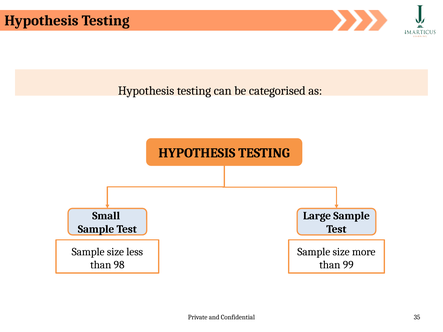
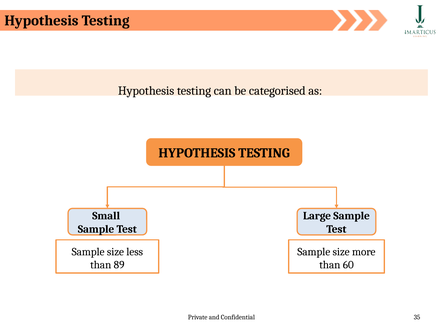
98: 98 -> 89
99: 99 -> 60
